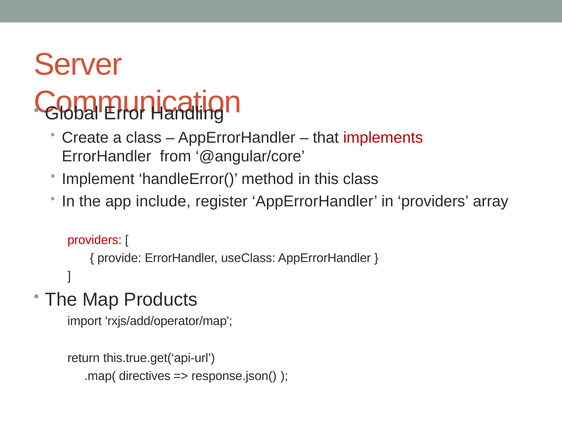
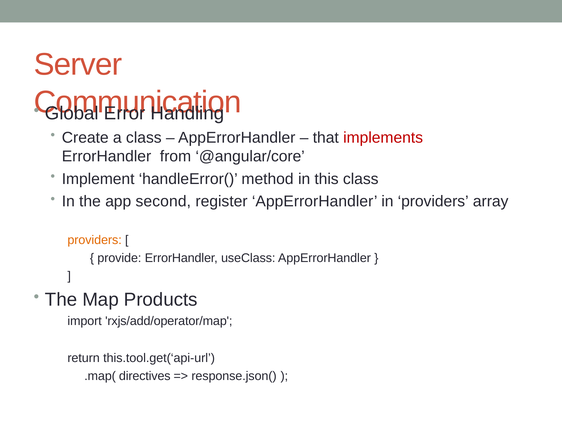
include: include -> second
providers at (95, 240) colour: red -> orange
this.true.get(‘api-url: this.true.get(‘api-url -> this.tool.get(‘api-url
